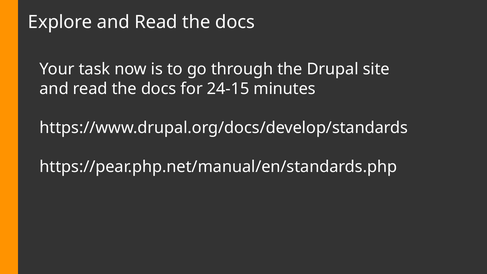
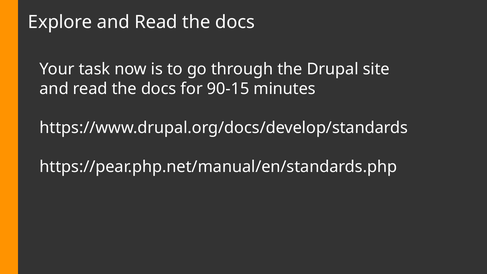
24-15: 24-15 -> 90-15
